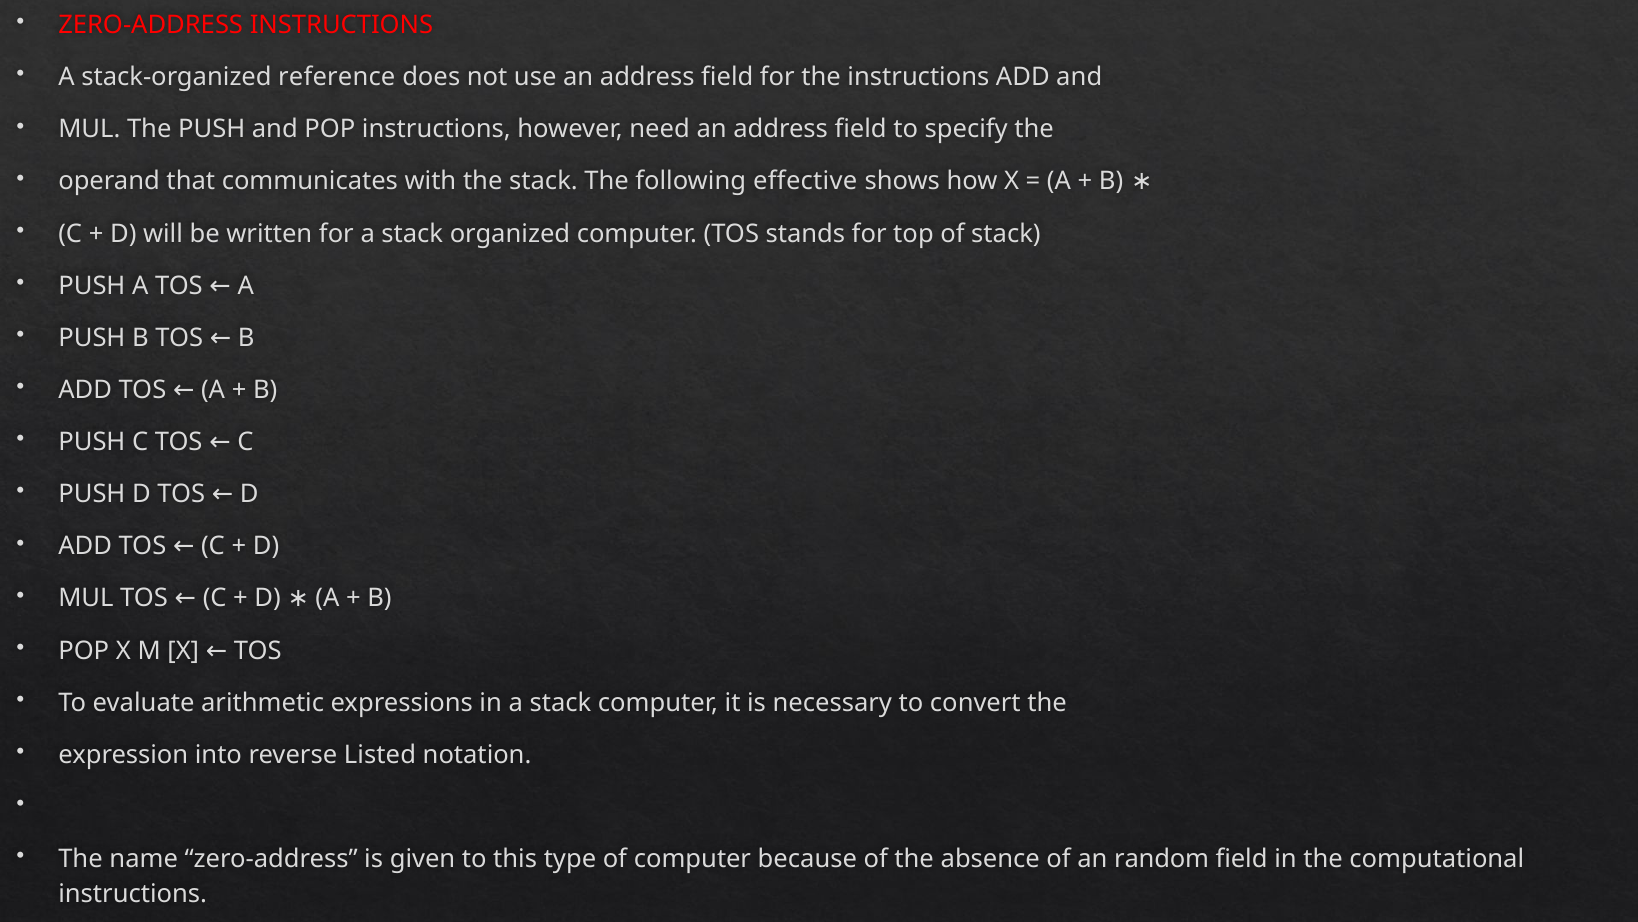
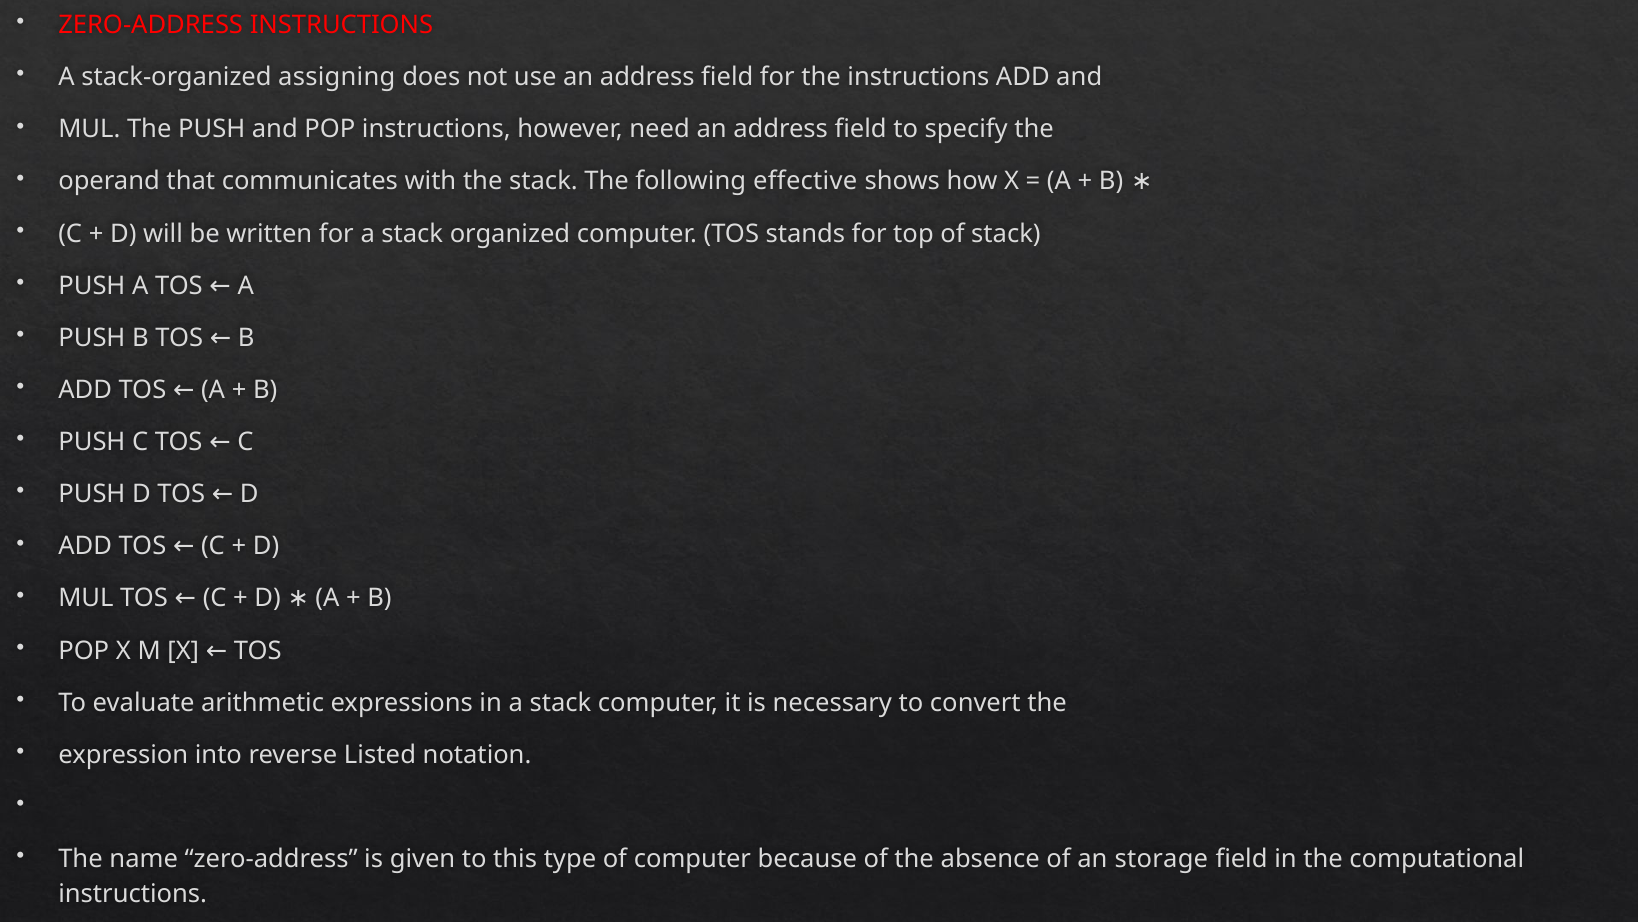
reference: reference -> assigning
random: random -> storage
